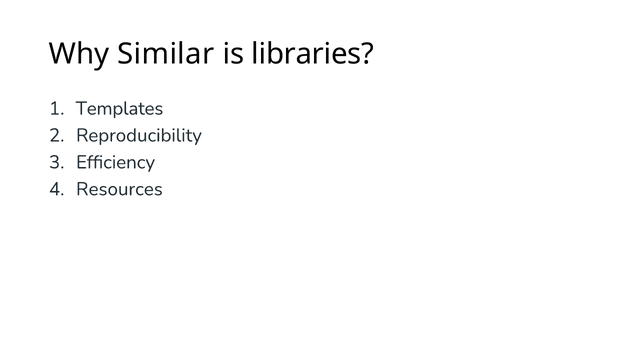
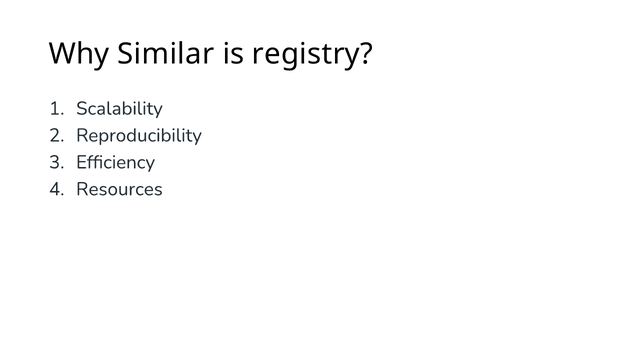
libraries: libraries -> registry
Templates: Templates -> Scalability
